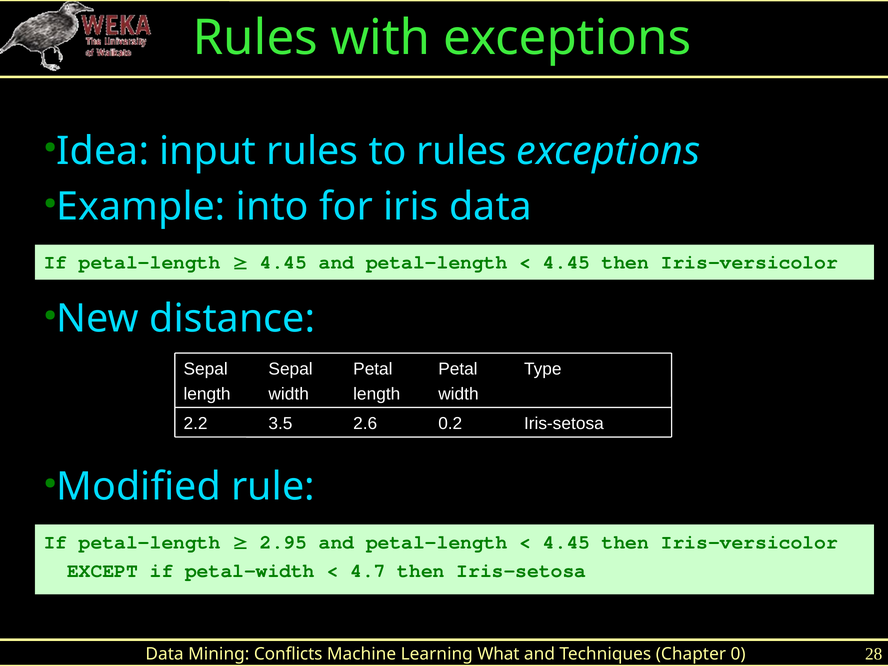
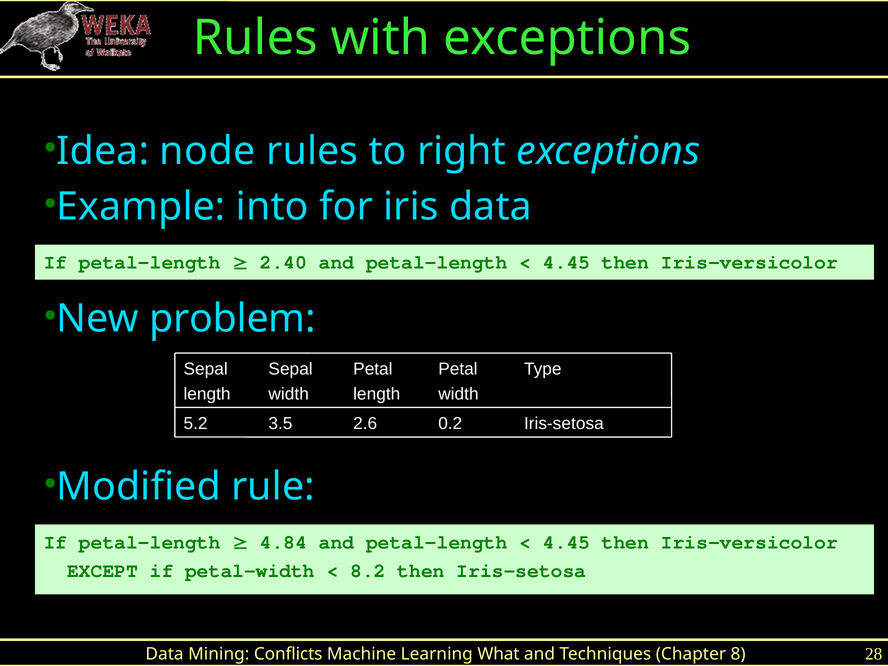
input: input -> node
to rules: rules -> right
4.45 at (283, 262): 4.45 -> 2.40
distance: distance -> problem
2.2: 2.2 -> 5.2
2.95: 2.95 -> 4.84
4.7: 4.7 -> 8.2
0: 0 -> 8
